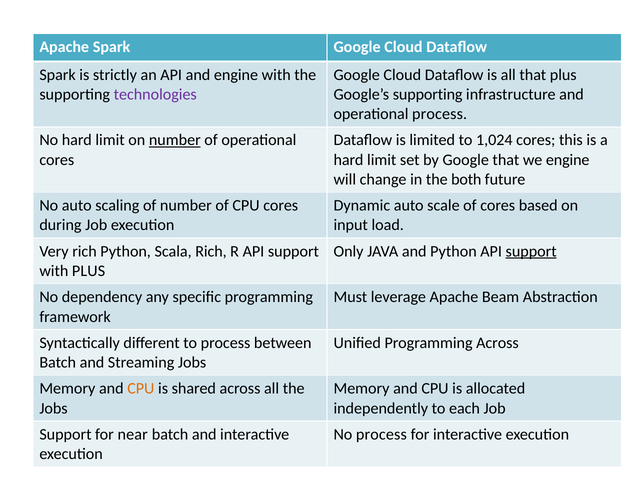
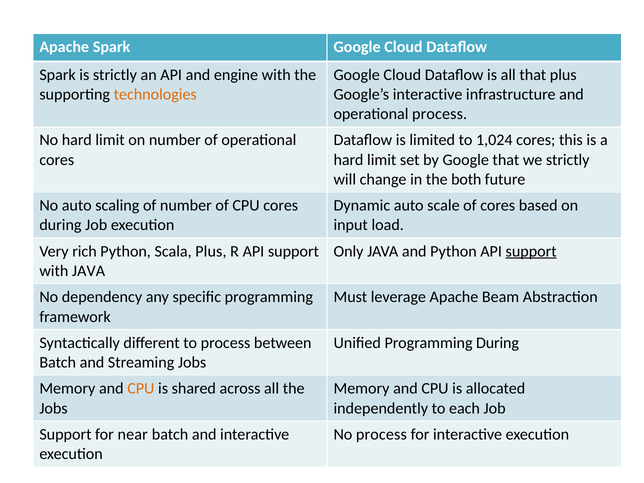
technologies colour: purple -> orange
Google’s supporting: supporting -> interactive
number at (175, 140) underline: present -> none
we engine: engine -> strictly
Scala Rich: Rich -> Plus
with PLUS: PLUS -> JAVA
Programming Across: Across -> During
